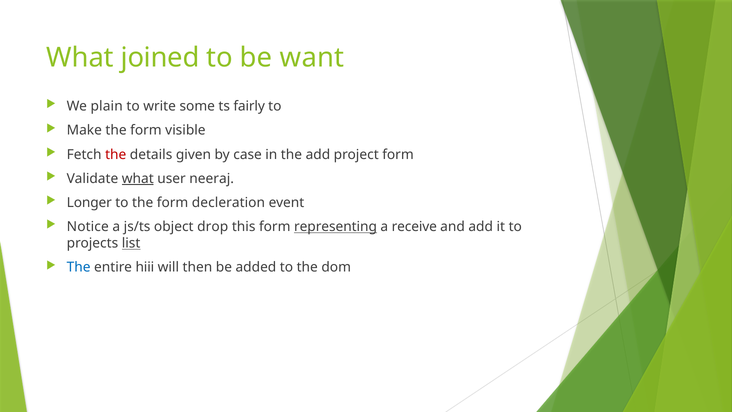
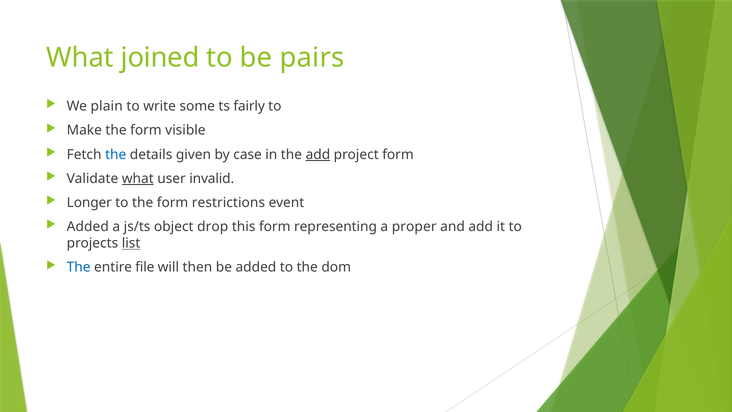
want: want -> pairs
the at (116, 154) colour: red -> blue
add at (318, 154) underline: none -> present
neeraj: neeraj -> invalid
decleration: decleration -> restrictions
Notice at (88, 227): Notice -> Added
representing underline: present -> none
receive: receive -> proper
hiii: hiii -> file
